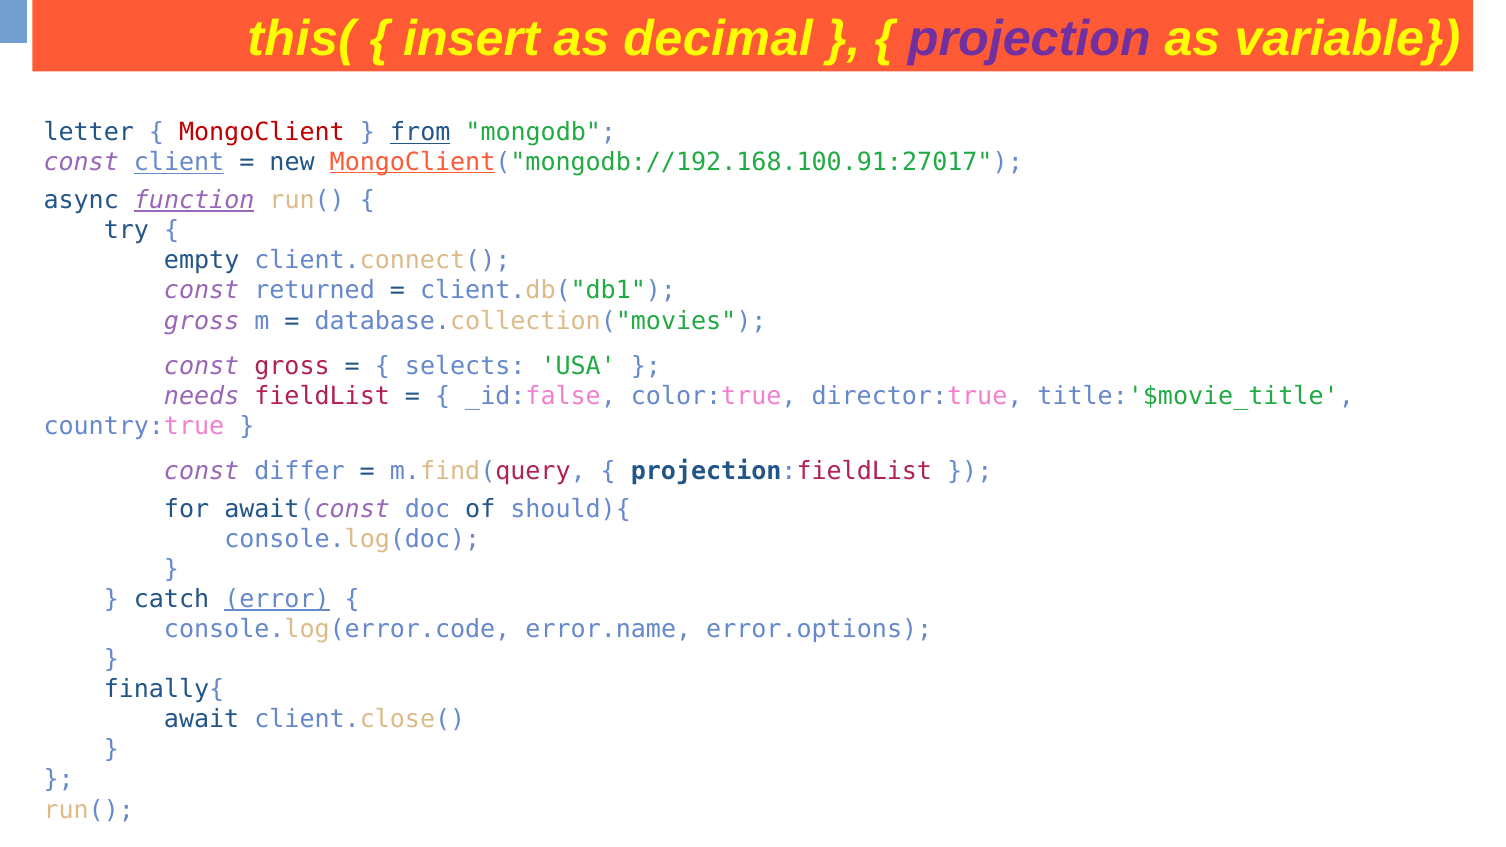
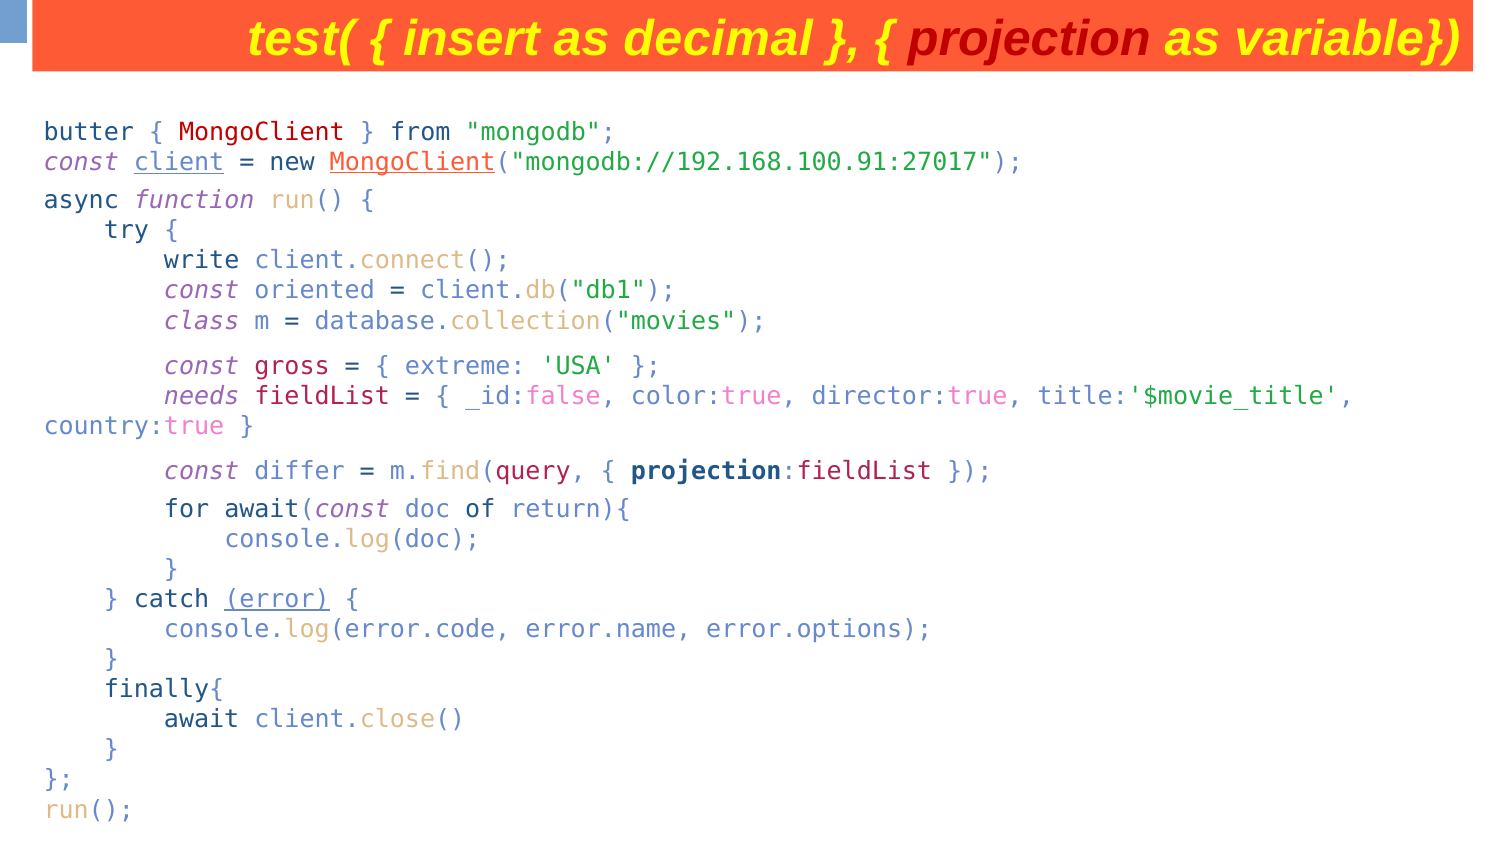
this(: this( -> test(
projection colour: purple -> red
letter: letter -> butter
from underline: present -> none
function underline: present -> none
empty: empty -> write
returned: returned -> oriented
gross at (202, 321): gross -> class
selects: selects -> extreme
should){: should){ -> return){
